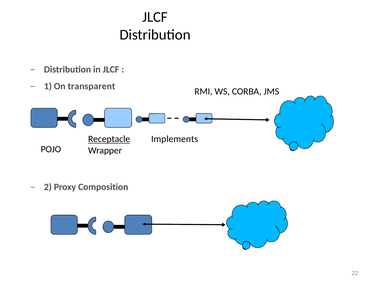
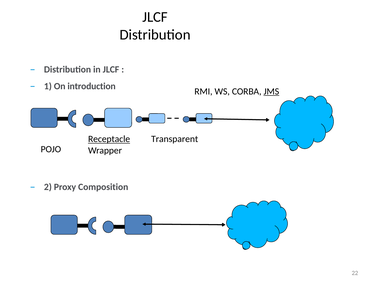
transparent: transparent -> introduction
JMS underline: none -> present
Implements: Implements -> Transparent
